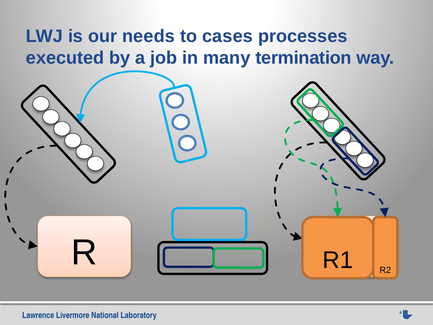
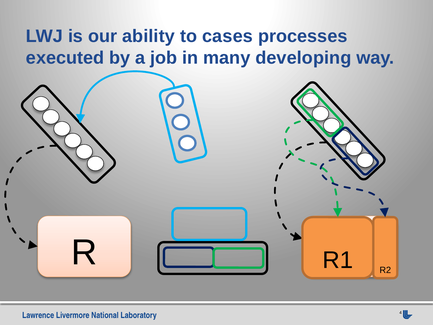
needs: needs -> ability
termination: termination -> developing
